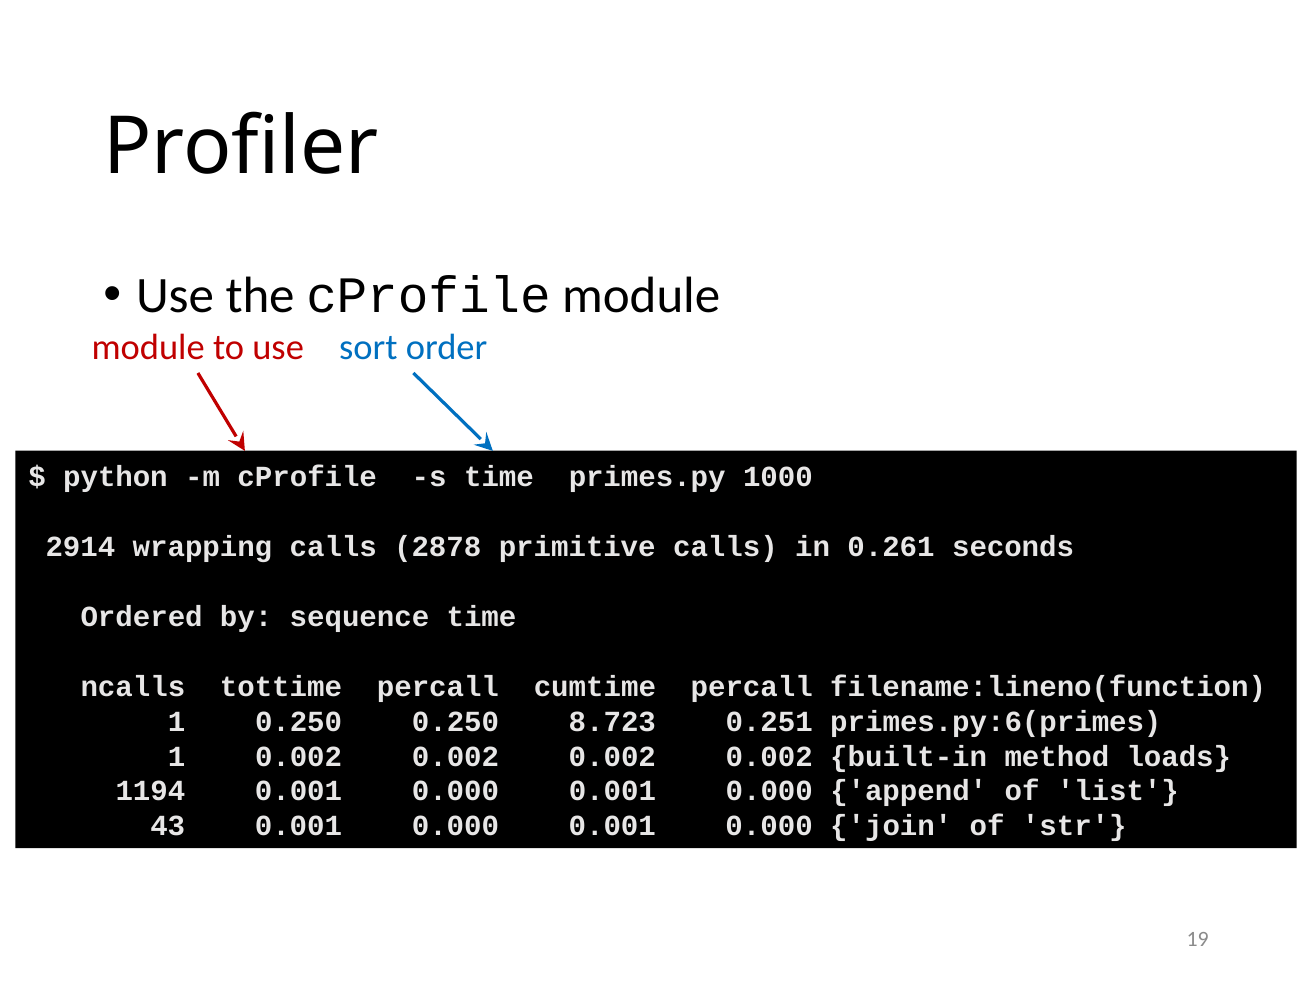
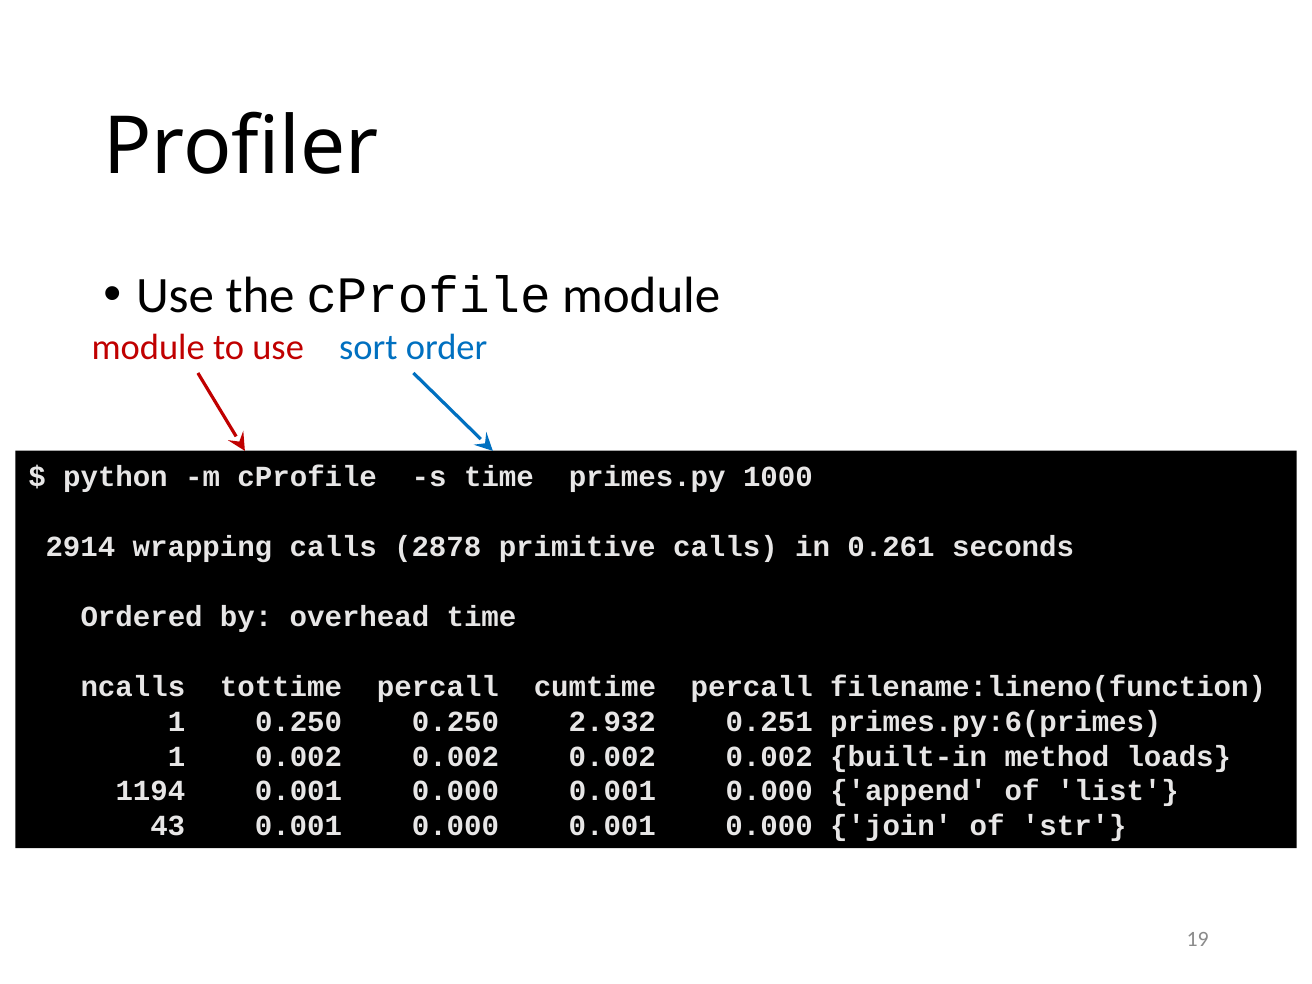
sequence: sequence -> overhead
8.723: 8.723 -> 2.932
